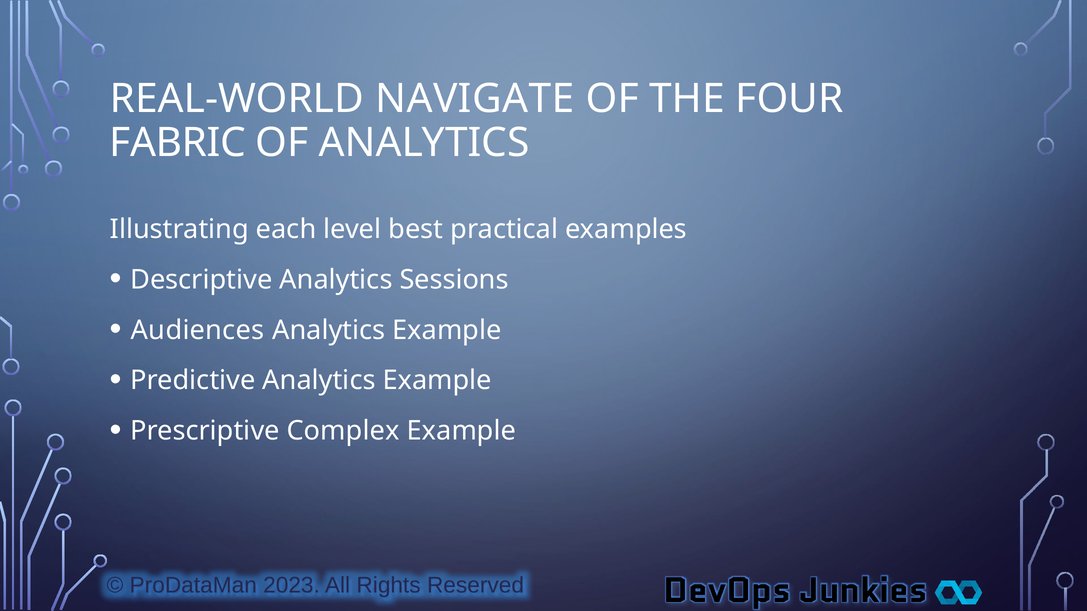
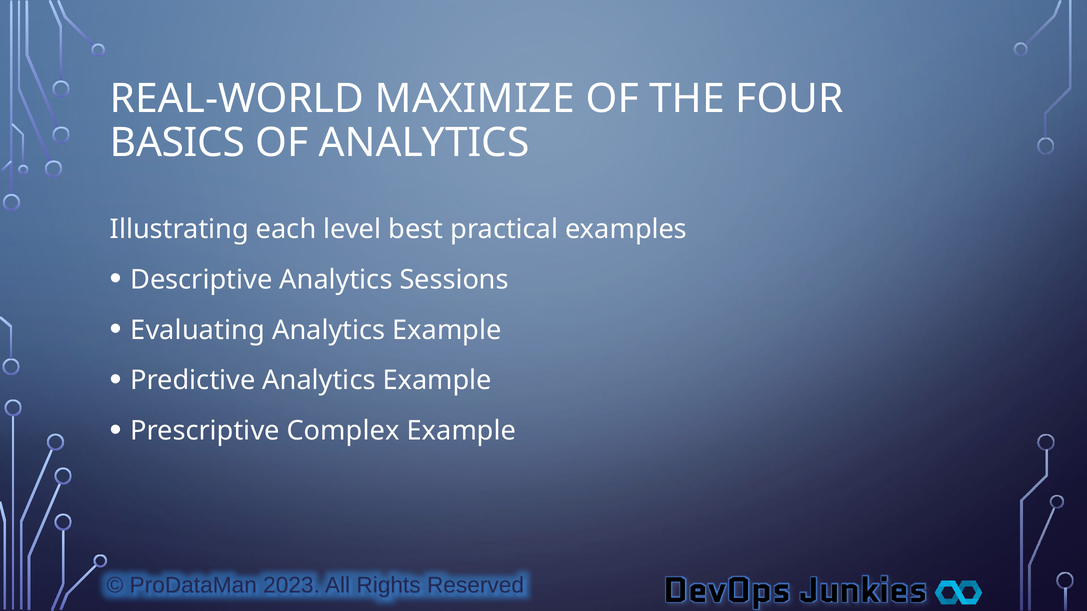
NAVIGATE: NAVIGATE -> MAXIMIZE
FABRIC: FABRIC -> BASICS
Audiences: Audiences -> Evaluating
